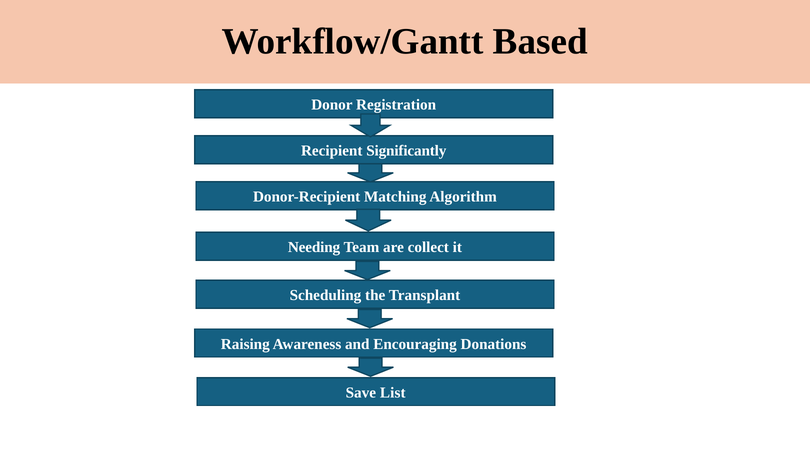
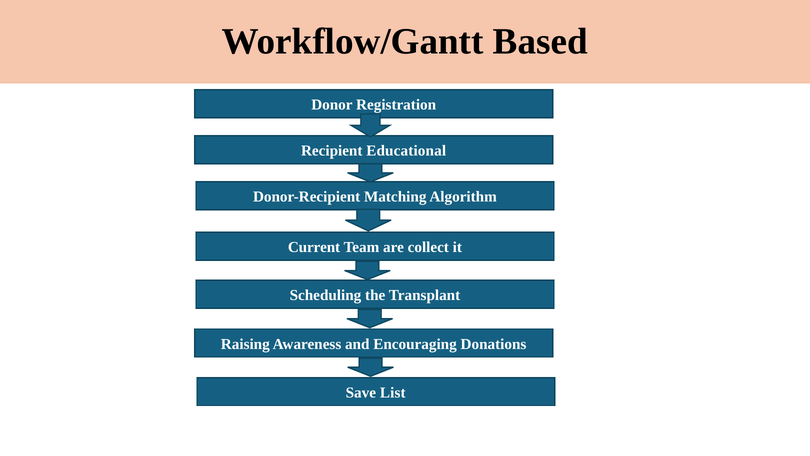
Significantly: Significantly -> Educational
Needing: Needing -> Current
